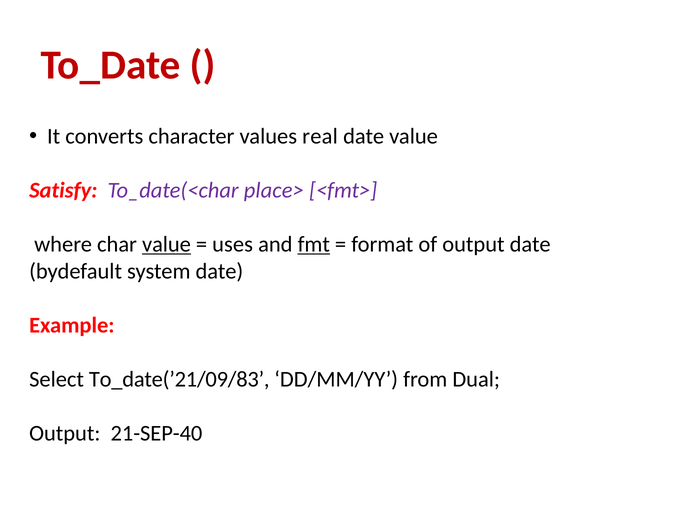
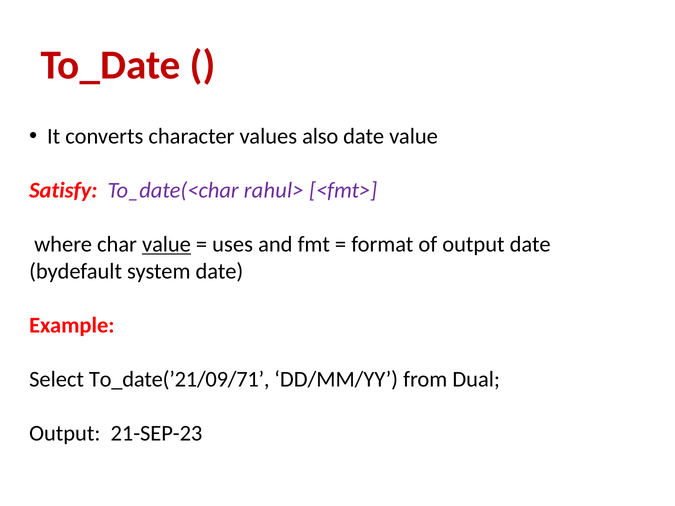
real: real -> also
place>: place> -> rahul>
fmt underline: present -> none
To_date(’21/09/83: To_date(’21/09/83 -> To_date(’21/09/71
21-SEP-40: 21-SEP-40 -> 21-SEP-23
